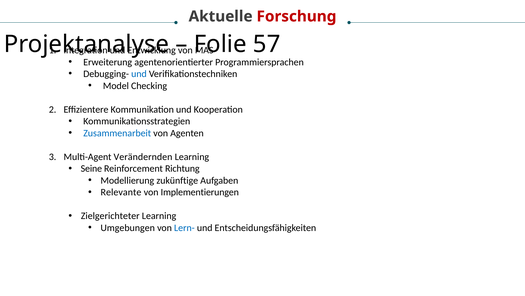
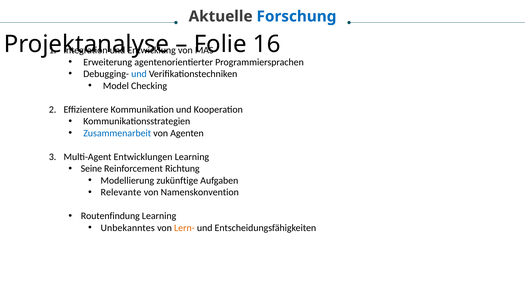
Forschung colour: red -> blue
57: 57 -> 16
Verändernden: Verändernden -> Entwicklungen
Implementierungen: Implementierungen -> Namenskonvention
Zielgerichteter: Zielgerichteter -> Routenfindung
Umgebungen: Umgebungen -> Unbekanntes
Lern- colour: blue -> orange
